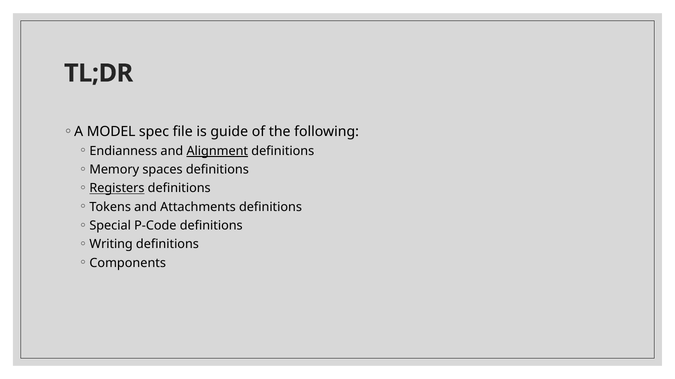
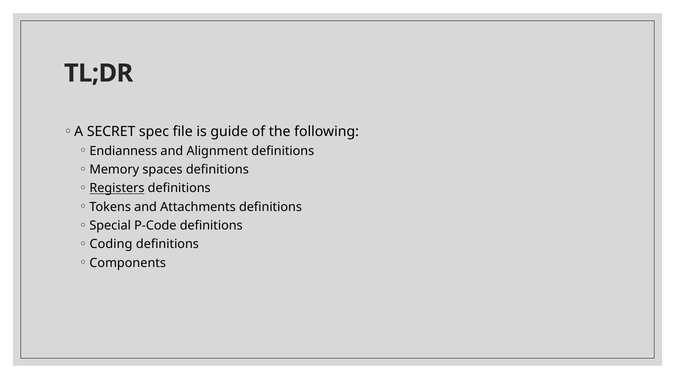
MODEL: MODEL -> SECRET
Alignment underline: present -> none
Writing: Writing -> Coding
